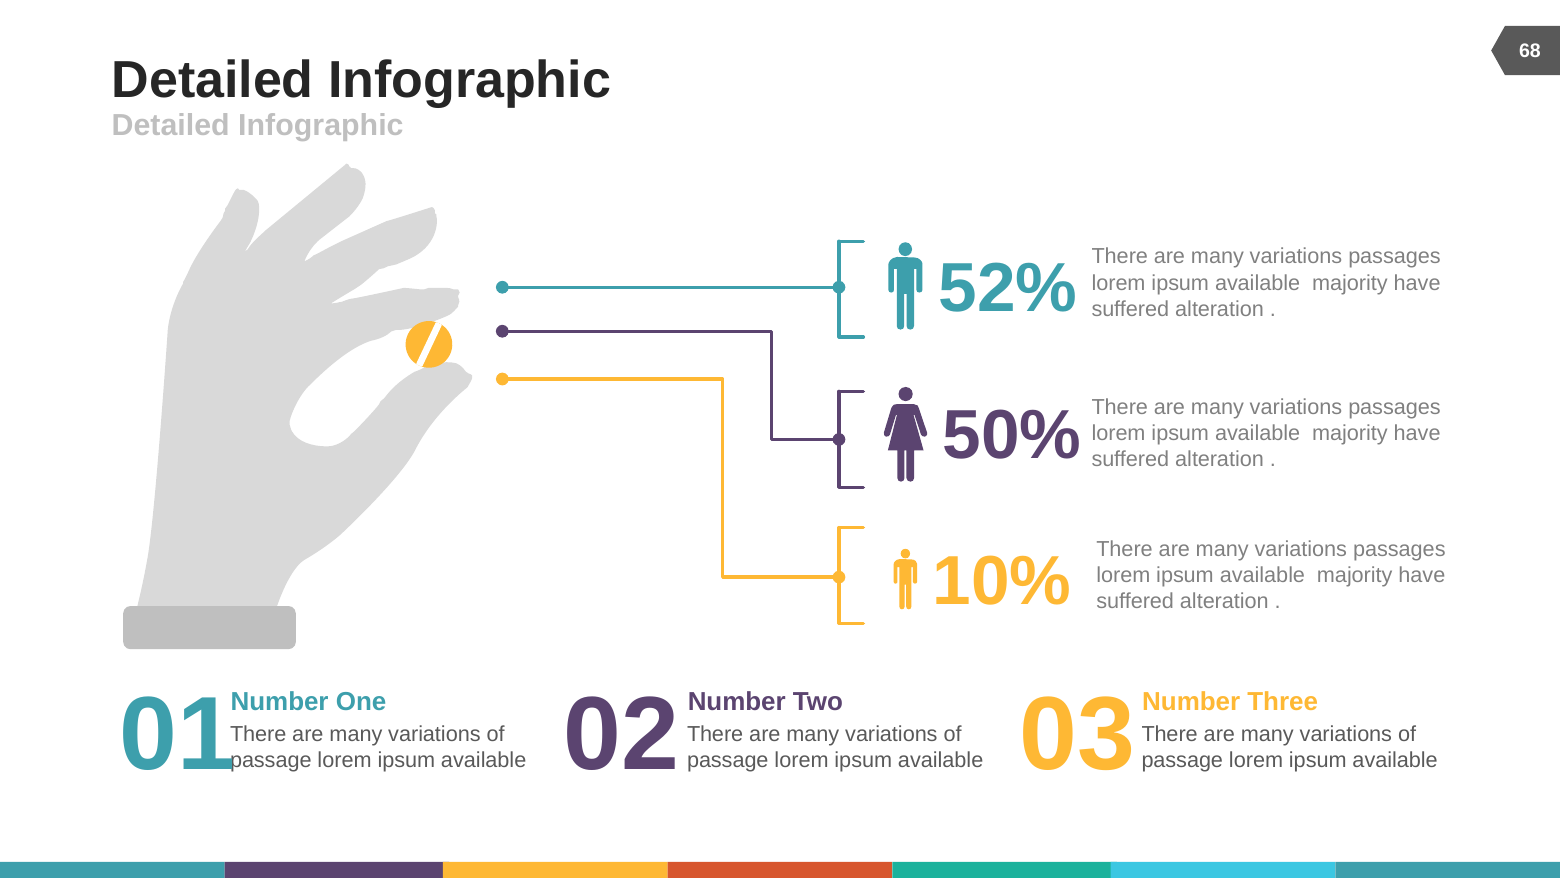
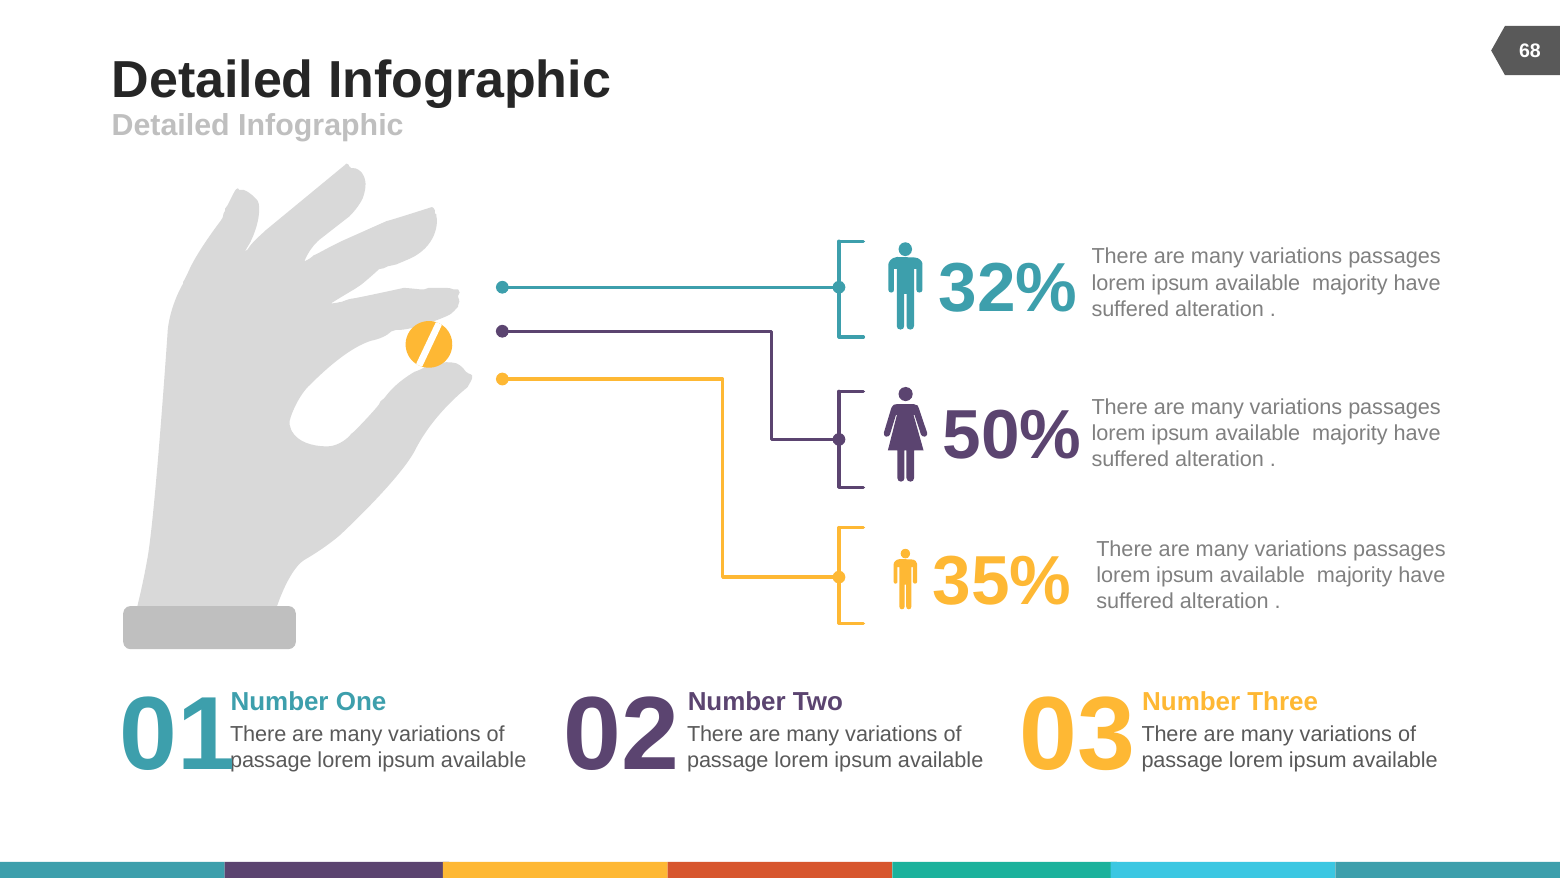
52%: 52% -> 32%
10%: 10% -> 35%
